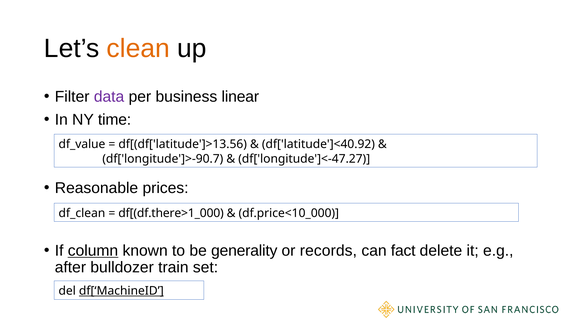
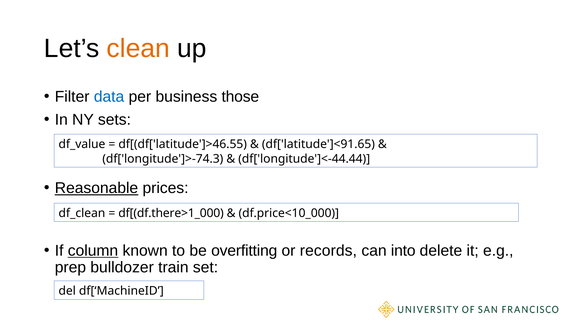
data colour: purple -> blue
linear: linear -> those
time: time -> sets
df[(df['latitude']>13.56: df[(df['latitude']>13.56 -> df[(df['latitude']>46.55
df['latitude']<40.92: df['latitude']<40.92 -> df['latitude']<91.65
df['longitude']>-90.7: df['longitude']>-90.7 -> df['longitude']>-74.3
df['longitude']<-47.27: df['longitude']<-47.27 -> df['longitude']<-44.44
Reasonable underline: none -> present
generality: generality -> overfitting
fact: fact -> into
after: after -> prep
df[‘MachineID underline: present -> none
